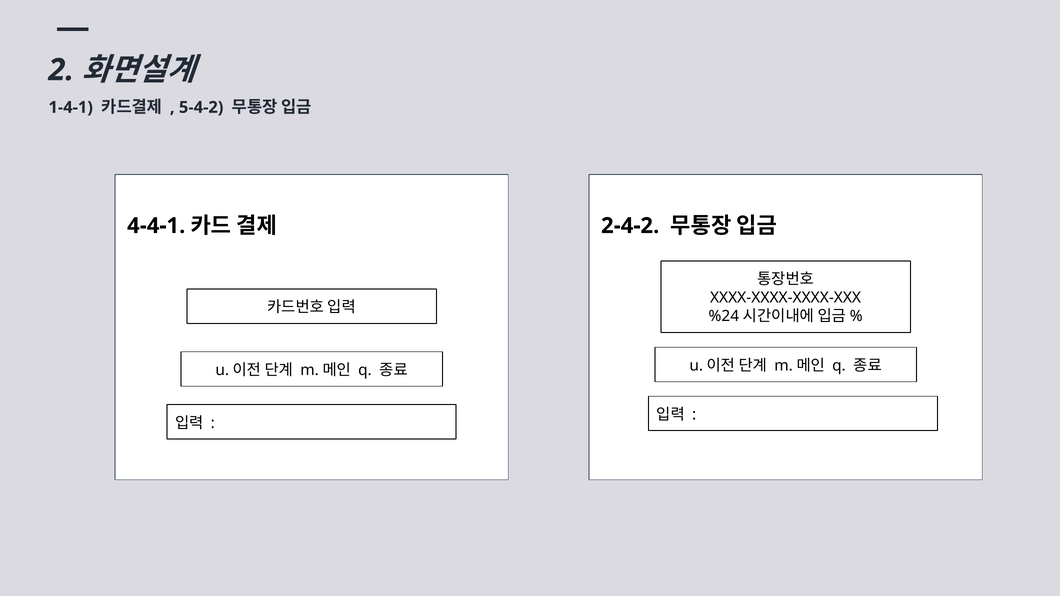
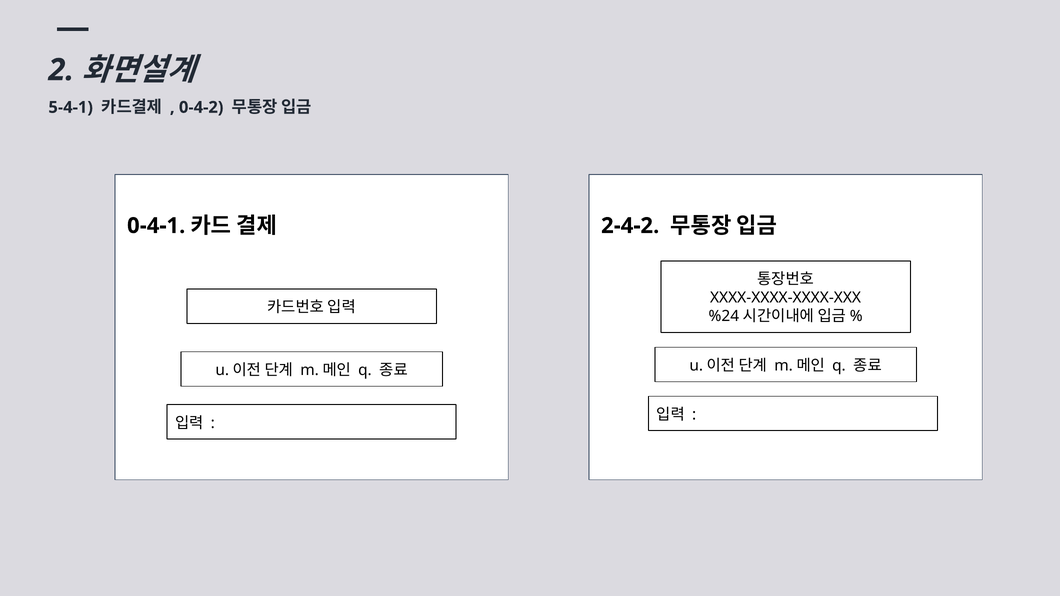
1-4-1: 1-4-1 -> 5-4-1
5-4-2: 5-4-2 -> 0-4-2
4-4-1: 4-4-1 -> 0-4-1
